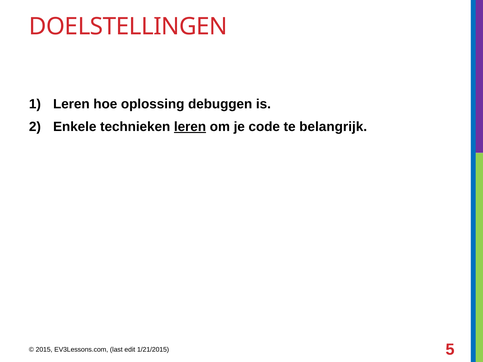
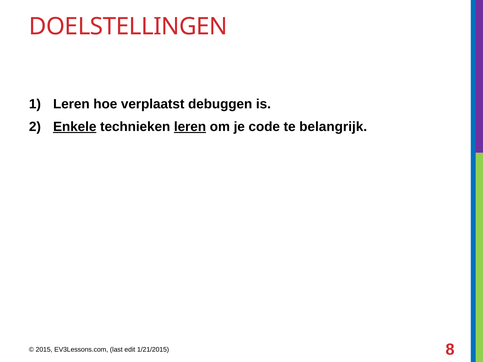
oplossing: oplossing -> verplaatst
Enkele underline: none -> present
5: 5 -> 8
